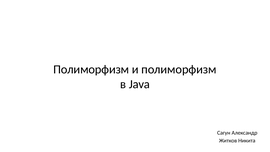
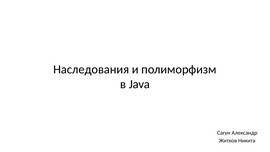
Полиморфизм at (91, 69): Полиморфизм -> Наследования
